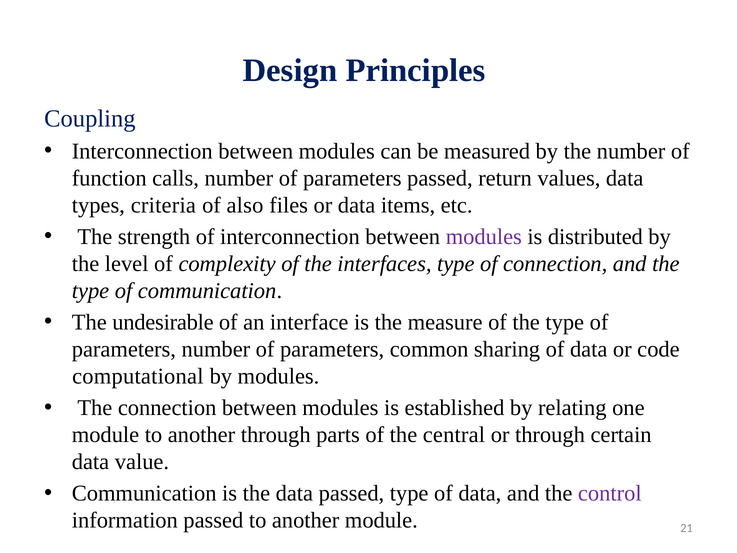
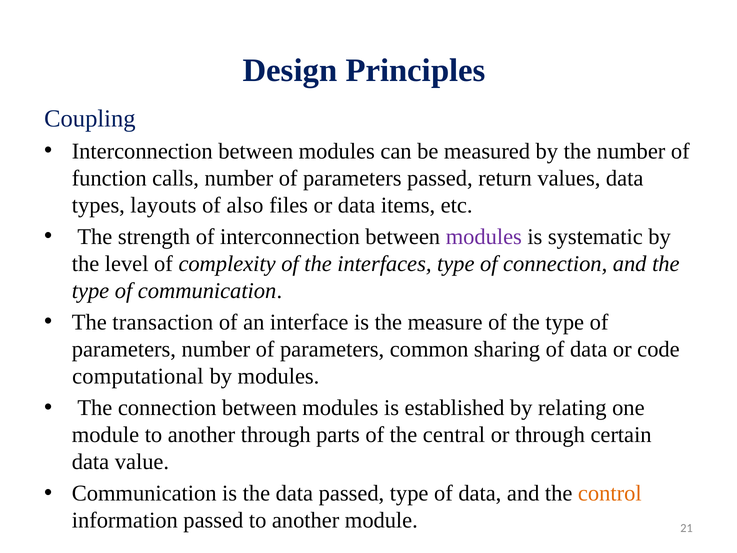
criteria: criteria -> layouts
distributed: distributed -> systematic
undesirable: undesirable -> transaction
control colour: purple -> orange
